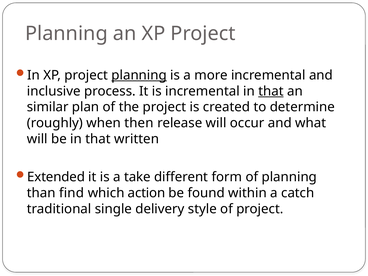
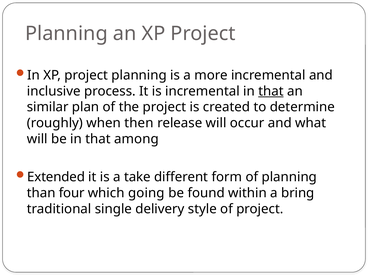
planning at (139, 75) underline: present -> none
written: written -> among
find: find -> four
action: action -> going
catch: catch -> bring
